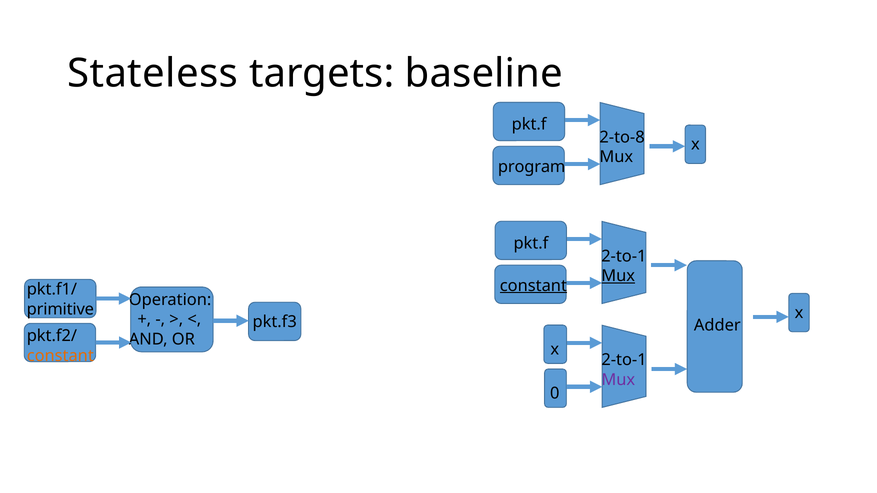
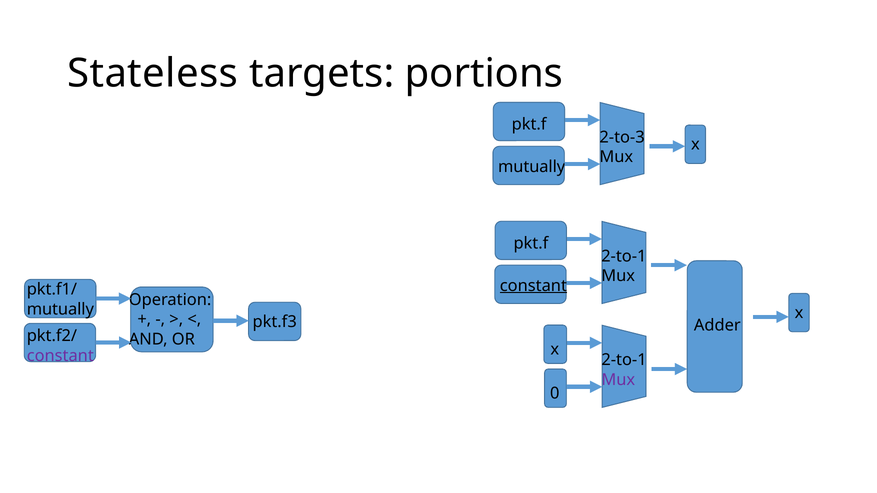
baseline: baseline -> portions
2-to-8: 2-to-8 -> 2-to-3
program at (532, 167): program -> mutually
Mux at (618, 276) underline: present -> none
primitive at (60, 309): primitive -> mutually
constant at (60, 356) colour: orange -> purple
